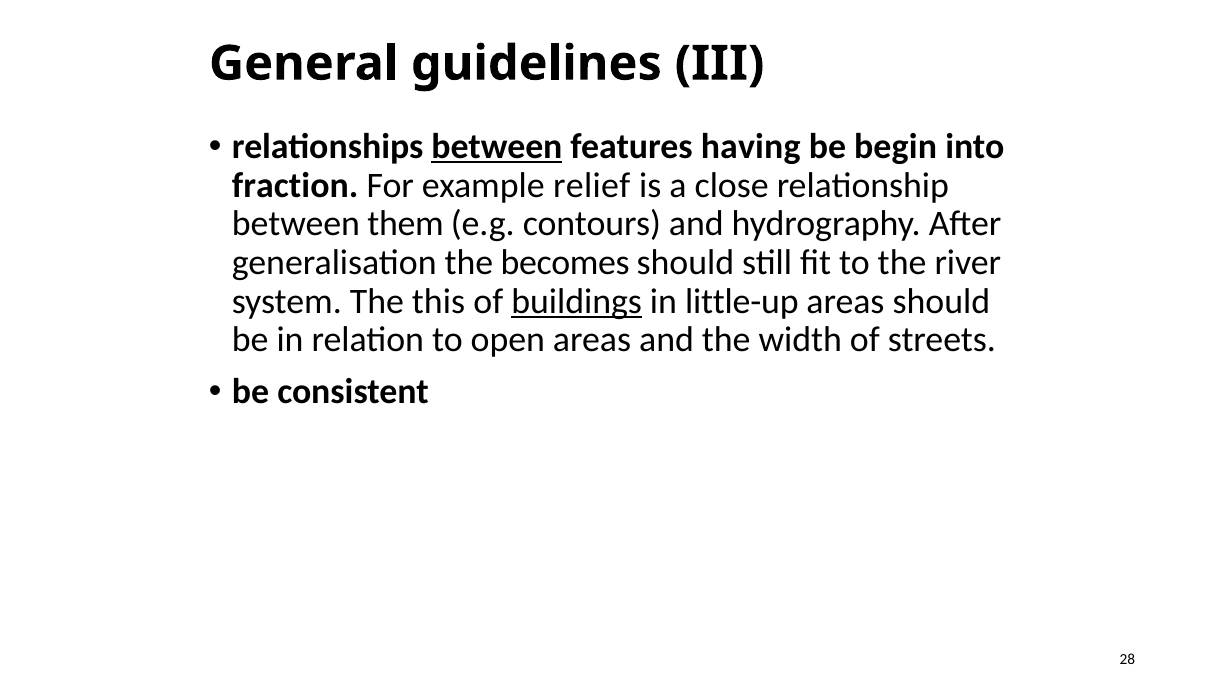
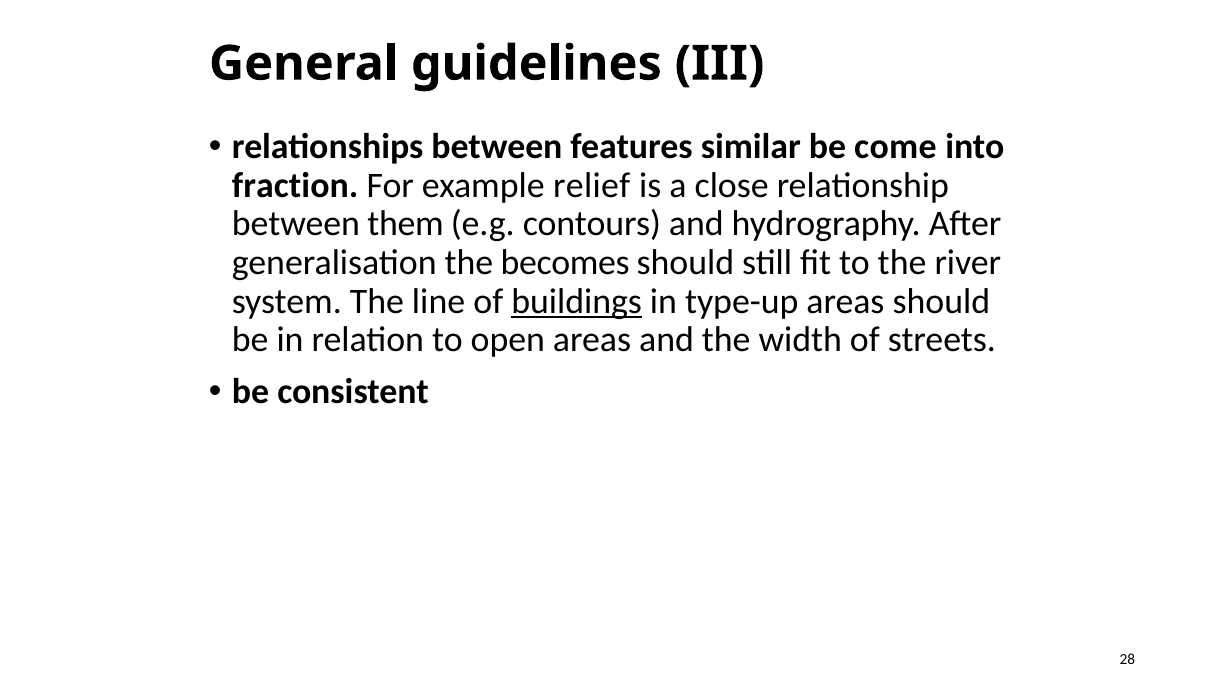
between at (497, 147) underline: present -> none
having: having -> similar
begin: begin -> come
this: this -> line
little-up: little-up -> type-up
